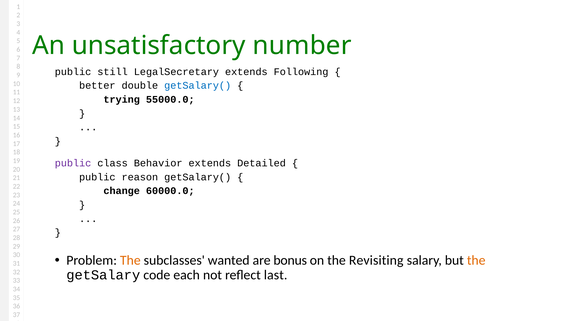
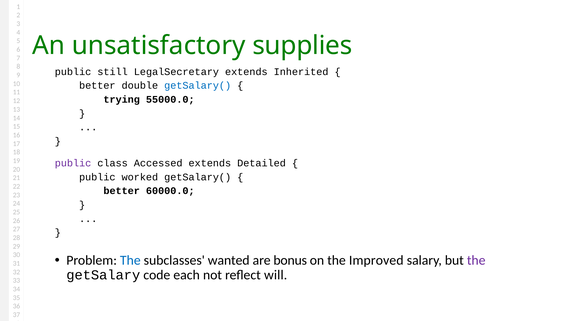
number: number -> supplies
Following: Following -> Inherited
Behavior: Behavior -> Accessed
reason: reason -> worked
change at (122, 191): change -> better
The at (130, 260) colour: orange -> blue
Revisiting: Revisiting -> Improved
the at (476, 260) colour: orange -> purple
last: last -> will
